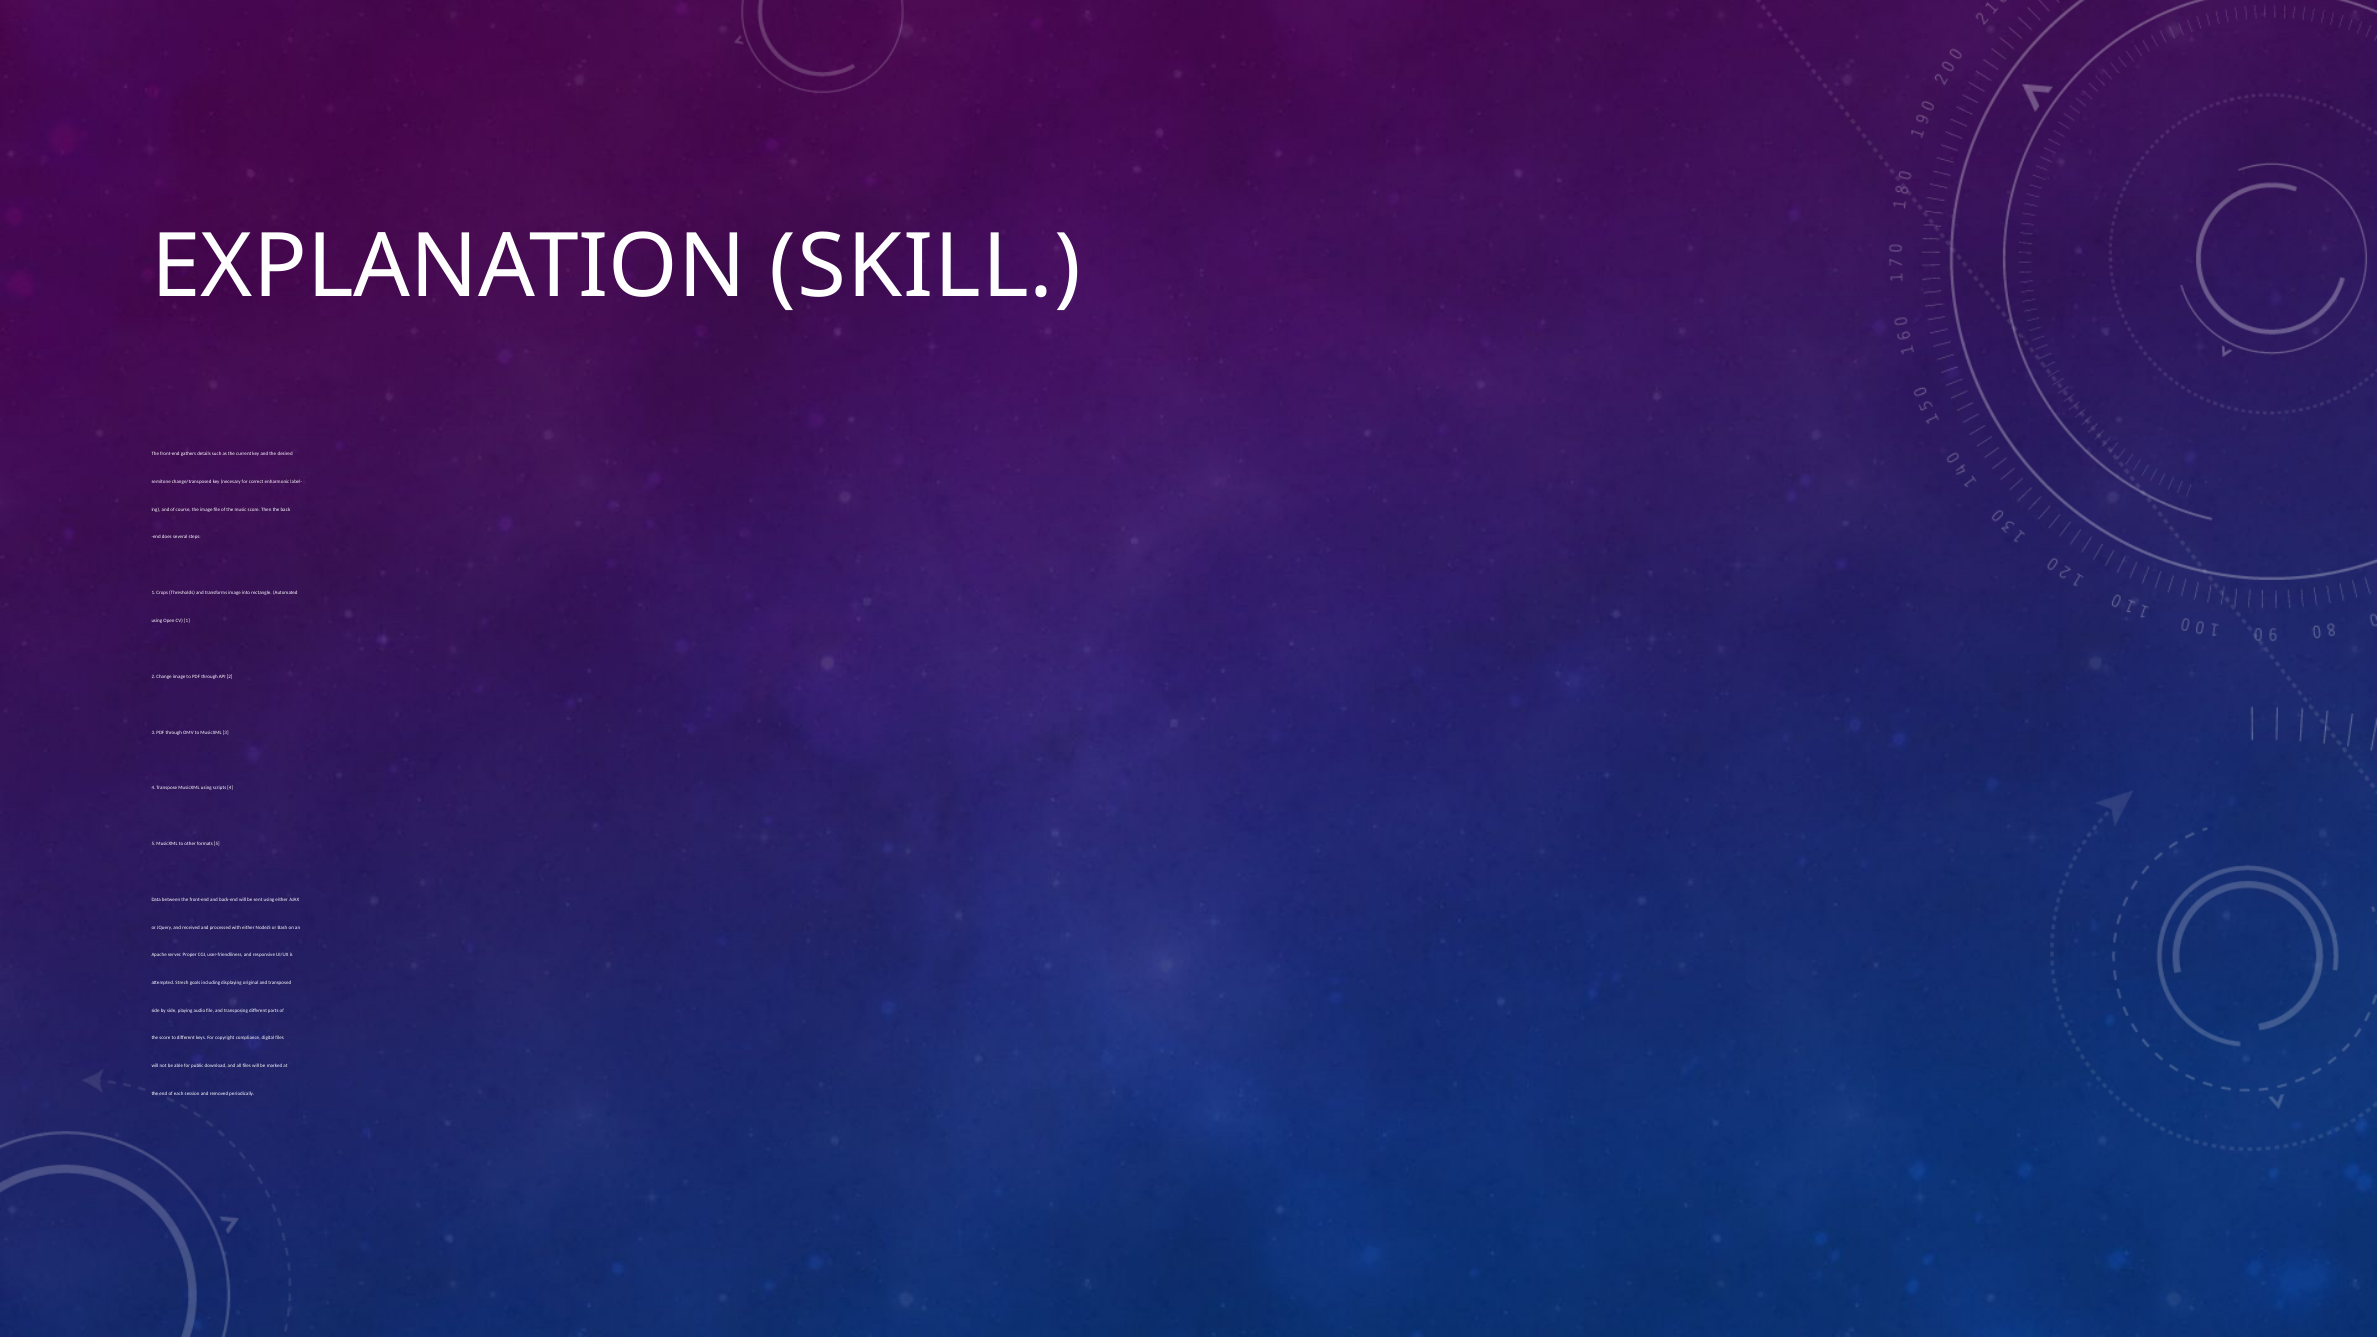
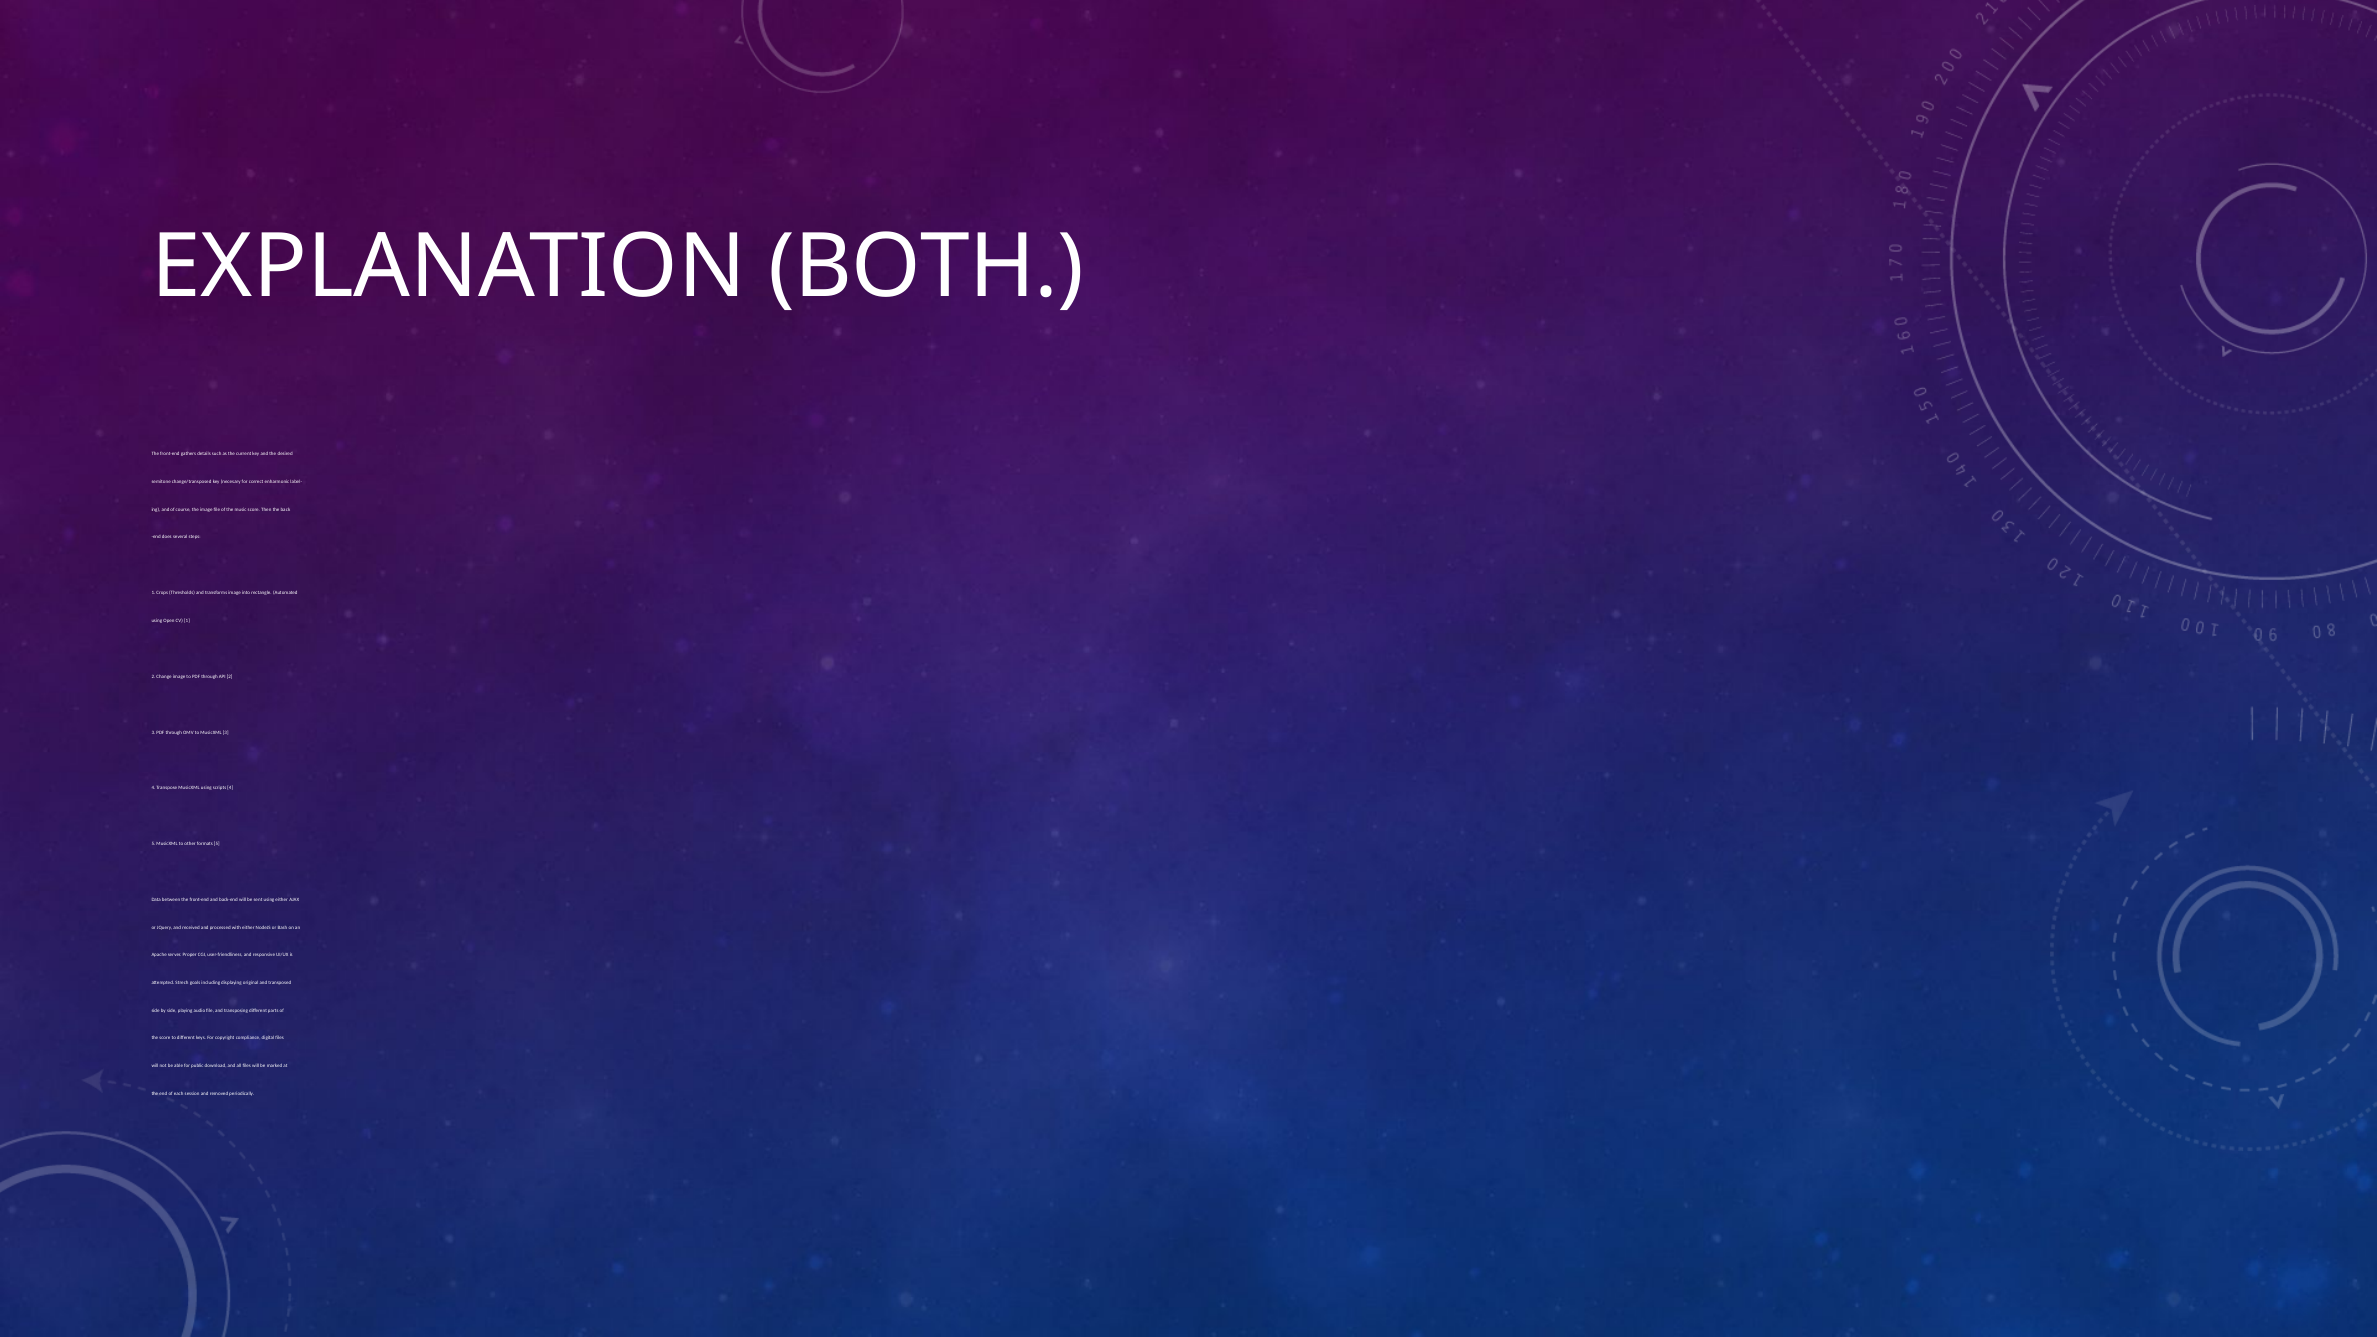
SKILL: SKILL -> BOTH
